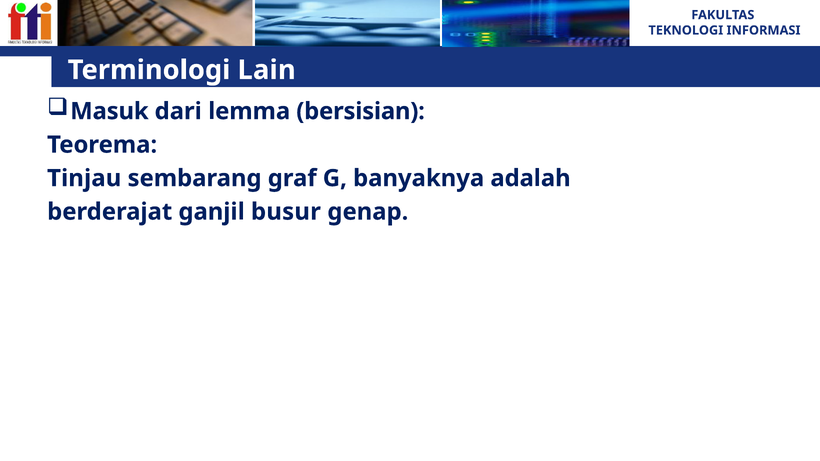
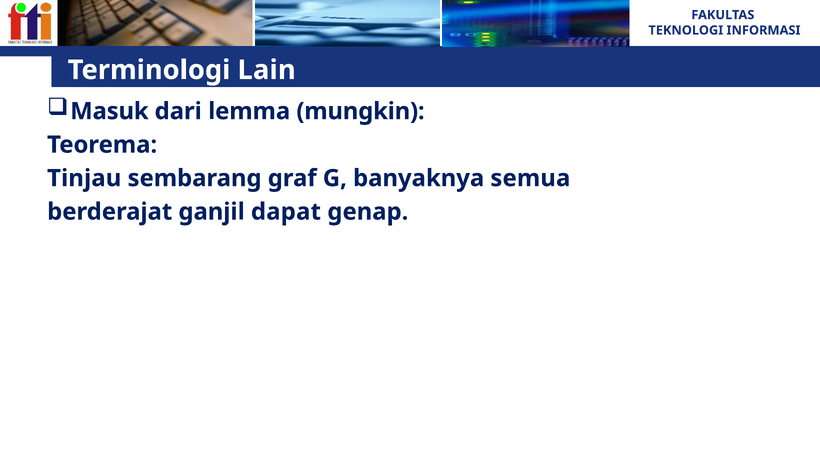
bersisian: bersisian -> mungkin
adalah: adalah -> semua
busur: busur -> dapat
